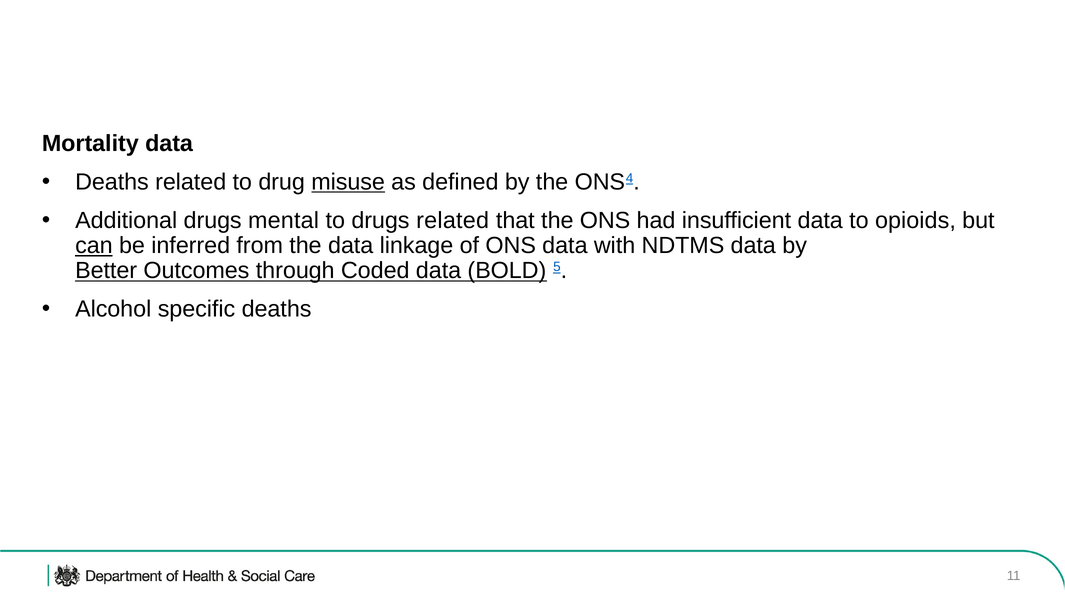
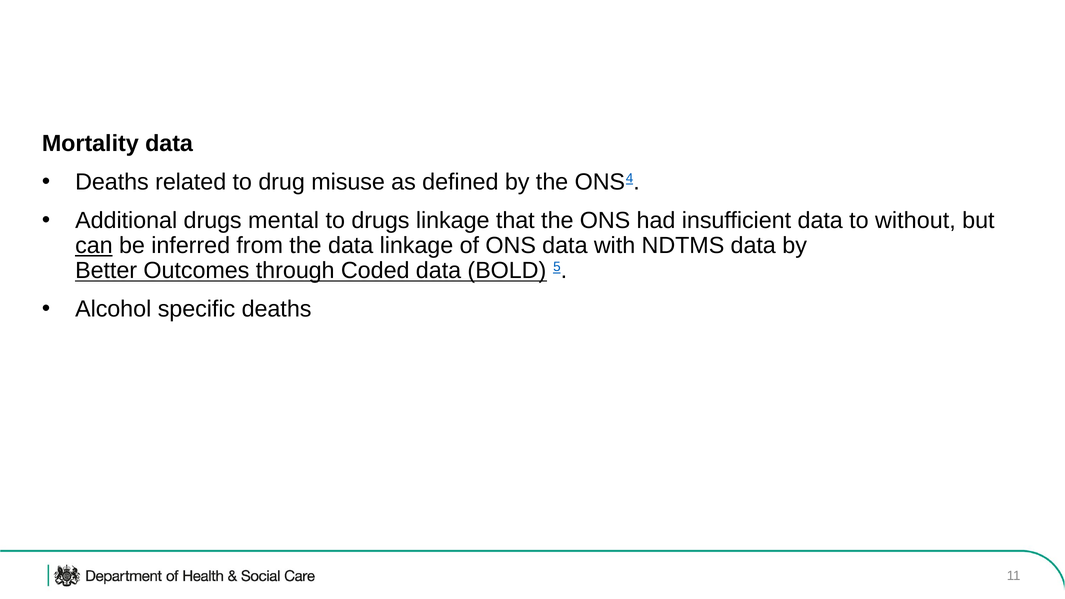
misuse underline: present -> none
drugs related: related -> linkage
opioids: opioids -> without
